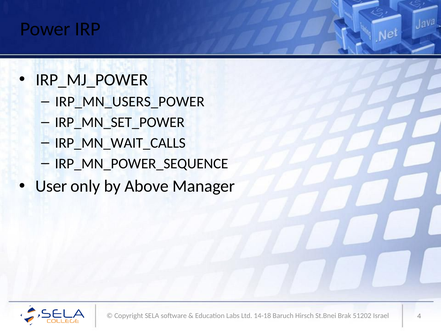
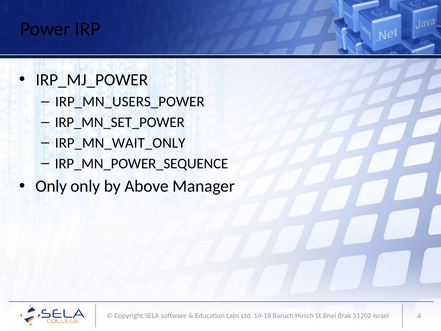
IRP_MN_WAIT_CALLS: IRP_MN_WAIT_CALLS -> IRP_MN_WAIT_ONLY
User at (51, 186): User -> Only
